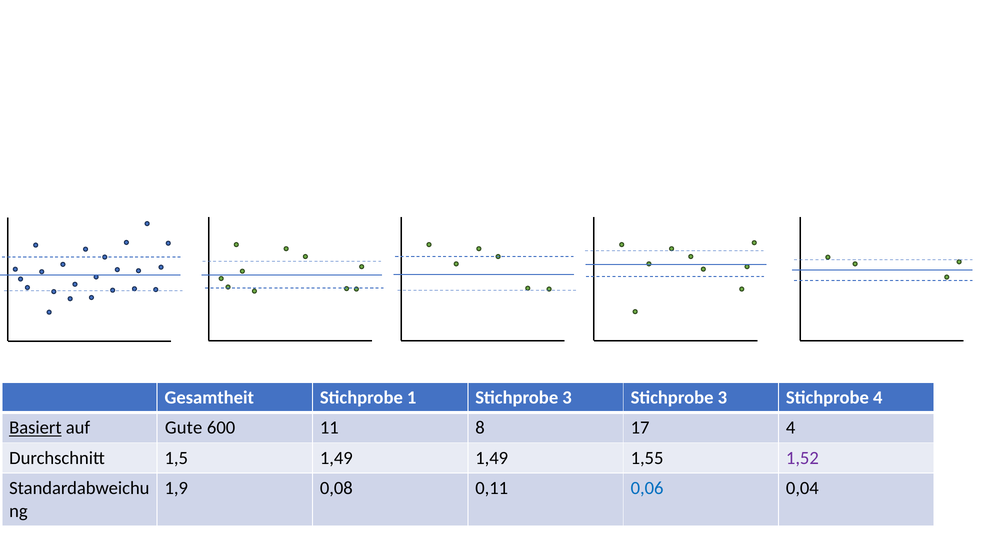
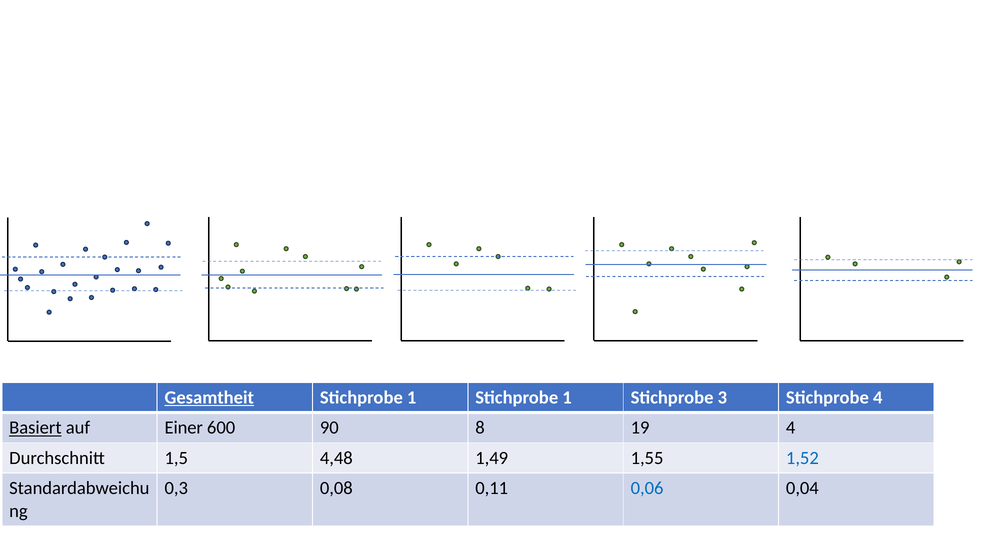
Gesamtheit underline: none -> present
1 Stichprobe 3: 3 -> 1
Gute: Gute -> Einer
11: 11 -> 90
17: 17 -> 19
1,5 1,49: 1,49 -> 4,48
1,52 colour: purple -> blue
1,9: 1,9 -> 0,3
